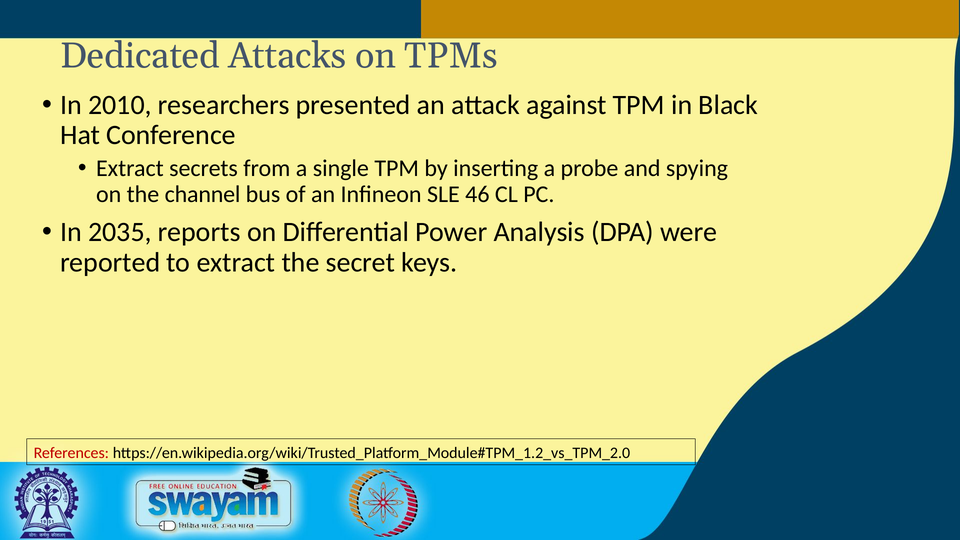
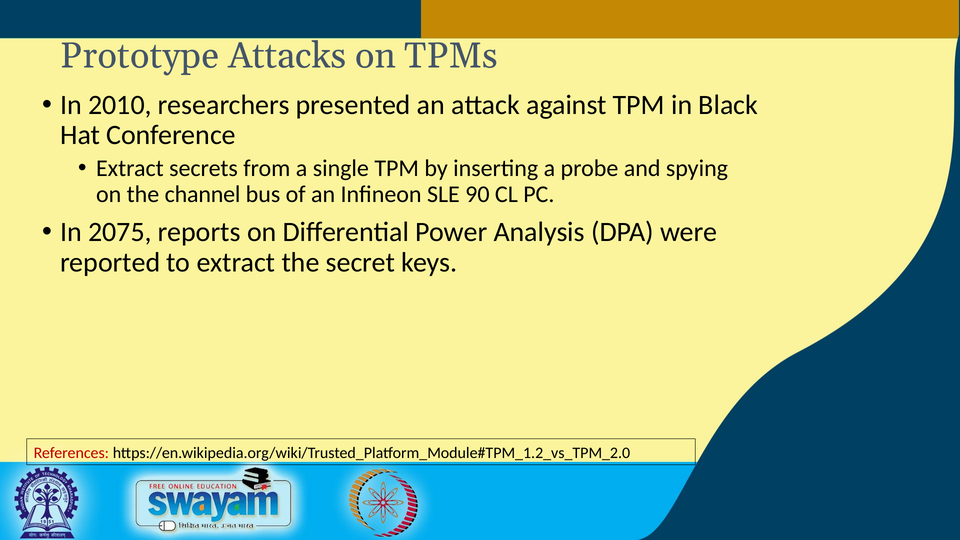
Dedicated: Dedicated -> Prototype
46: 46 -> 90
2035: 2035 -> 2075
